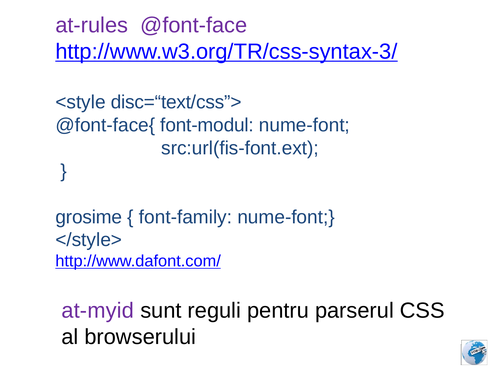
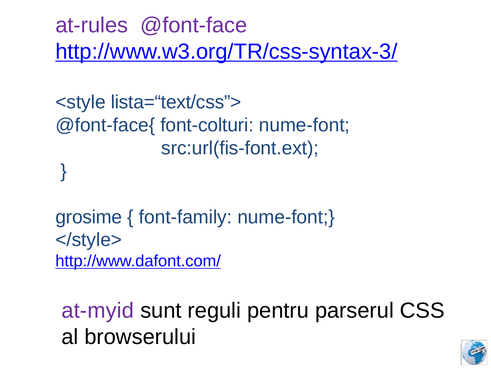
disc=“text/css”>: disc=“text/css”> -> lista=“text/css”>
font-modul: font-modul -> font-colturi
